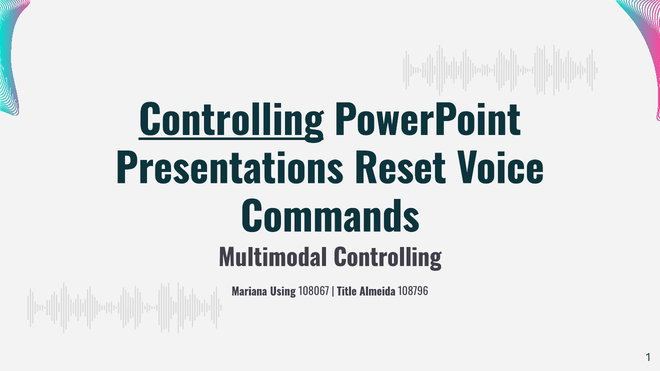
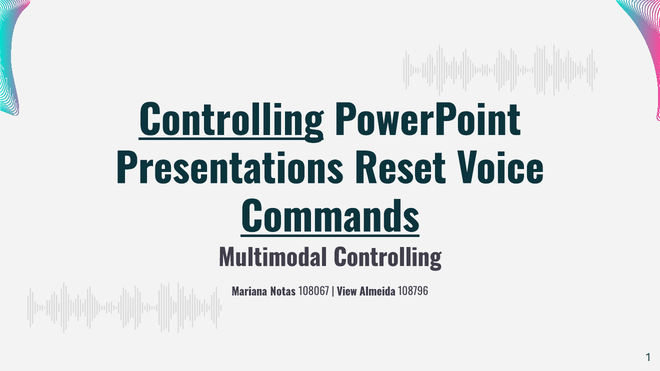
Commands underline: none -> present
Using: Using -> Notas
Title: Title -> View
